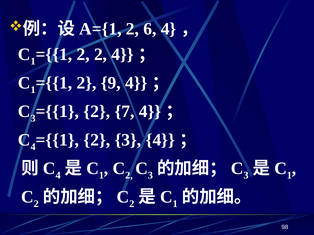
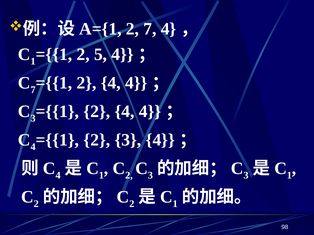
2 6: 6 -> 7
2 2: 2 -> 5
1 at (33, 90): 1 -> 7
9 at (111, 83): 9 -> 4
7 at (125, 112): 7 -> 4
